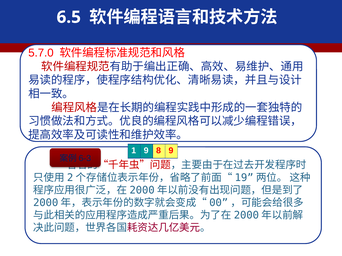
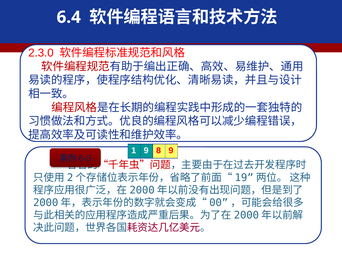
6.5: 6.5 -> 6.4
5.7.0: 5.7.0 -> 2.3.0
